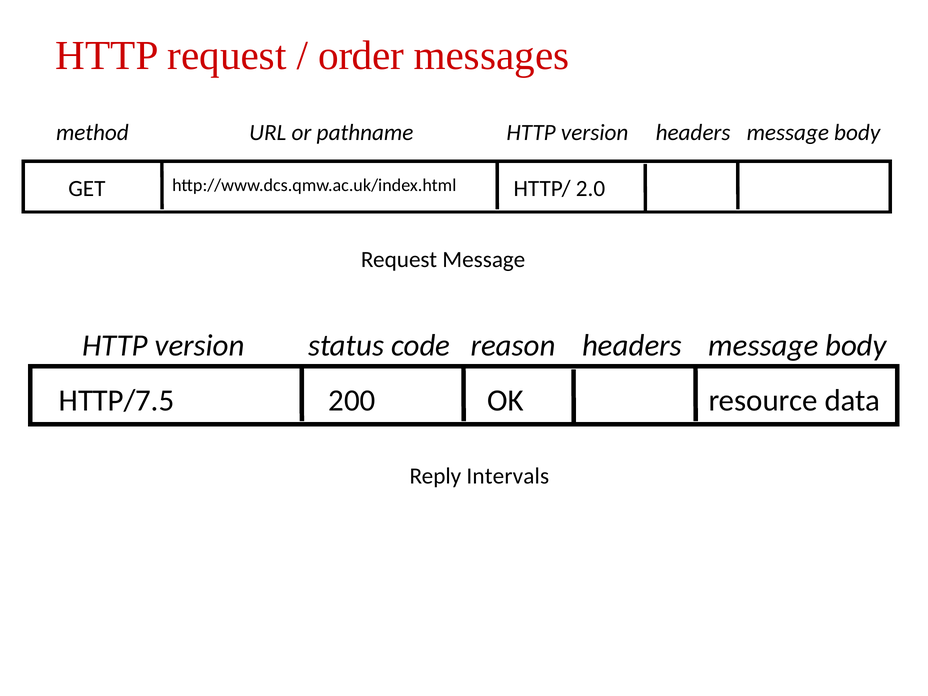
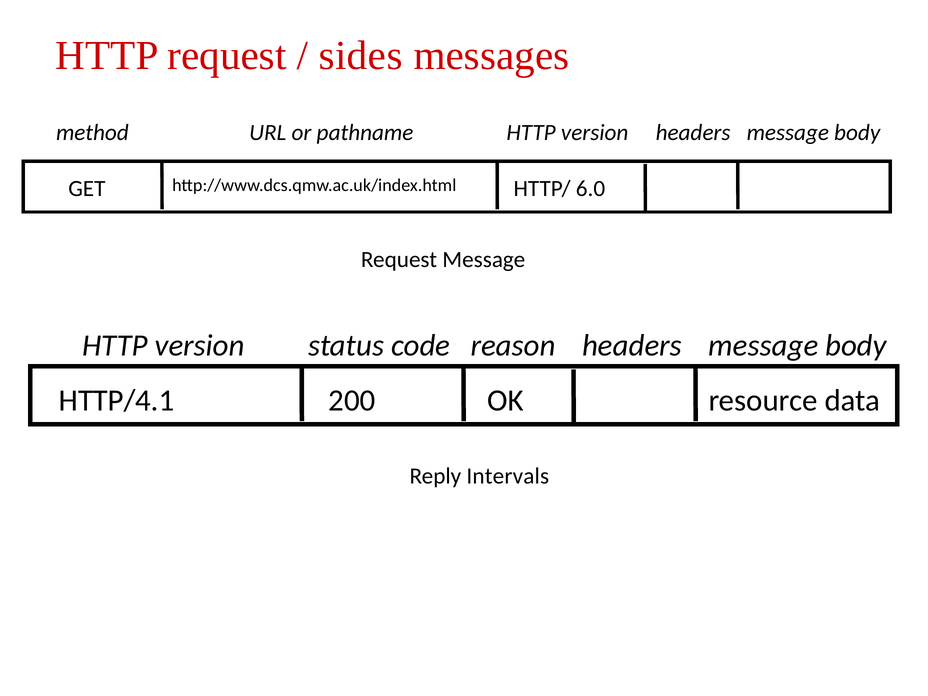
order: order -> sides
2.0: 2.0 -> 6.0
HTTP/7.5: HTTP/7.5 -> HTTP/4.1
